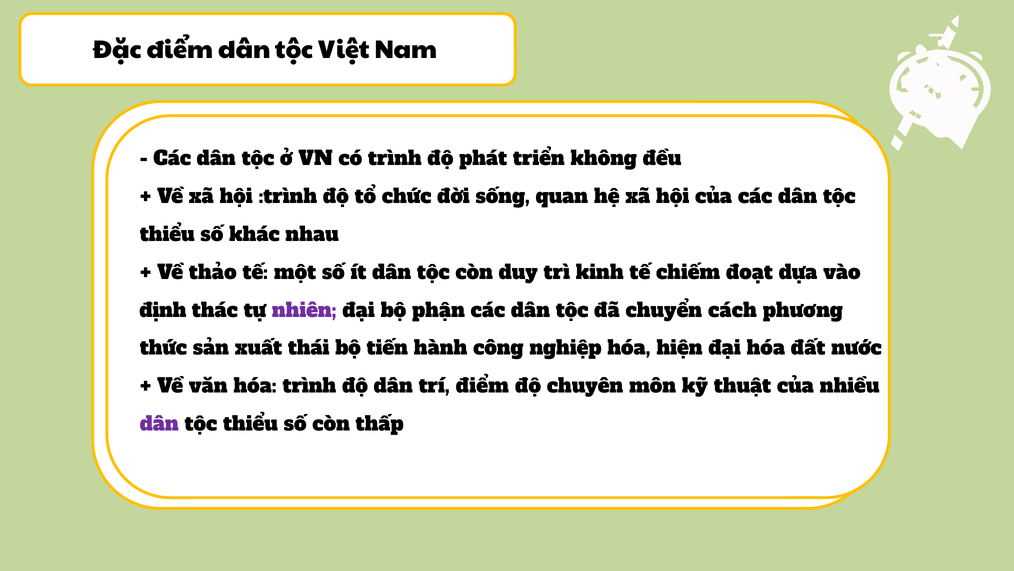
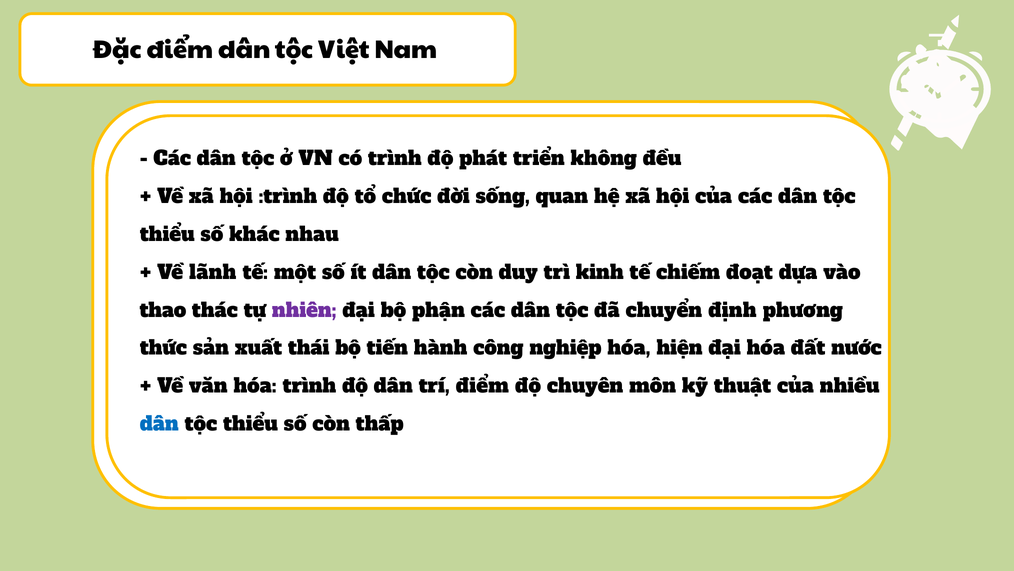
Về thảo: thảo -> lãnh
định: định -> thao
chuyển cách: cách -> định
dân at (159, 424) colour: purple -> blue
